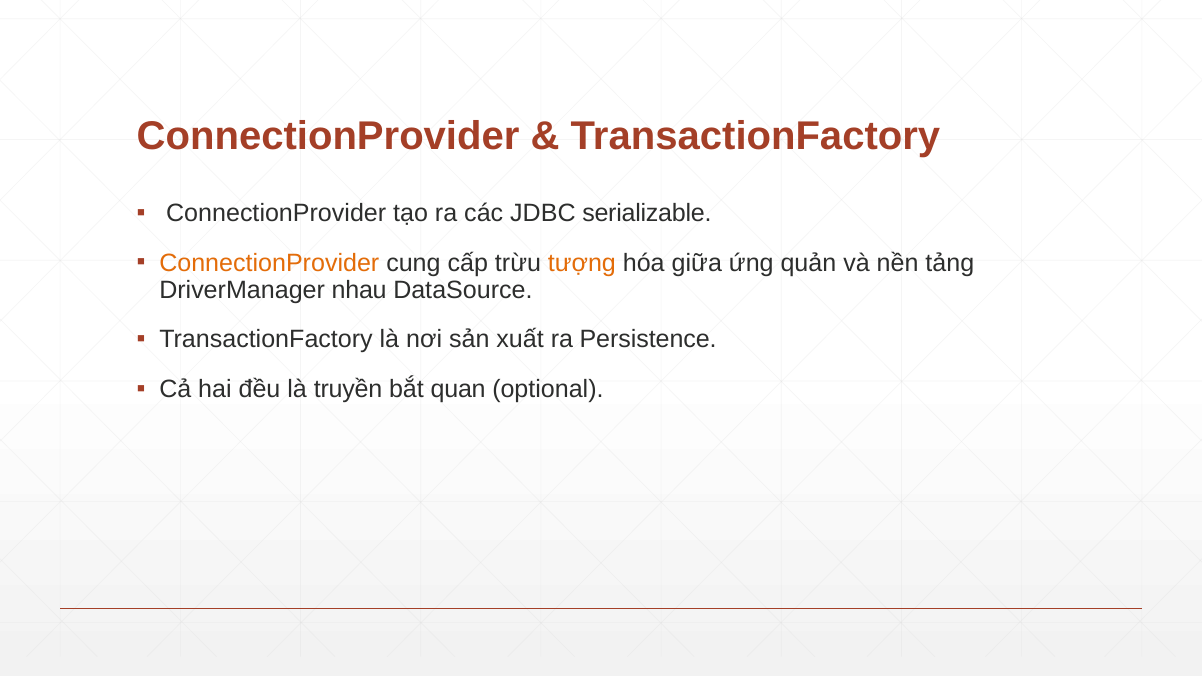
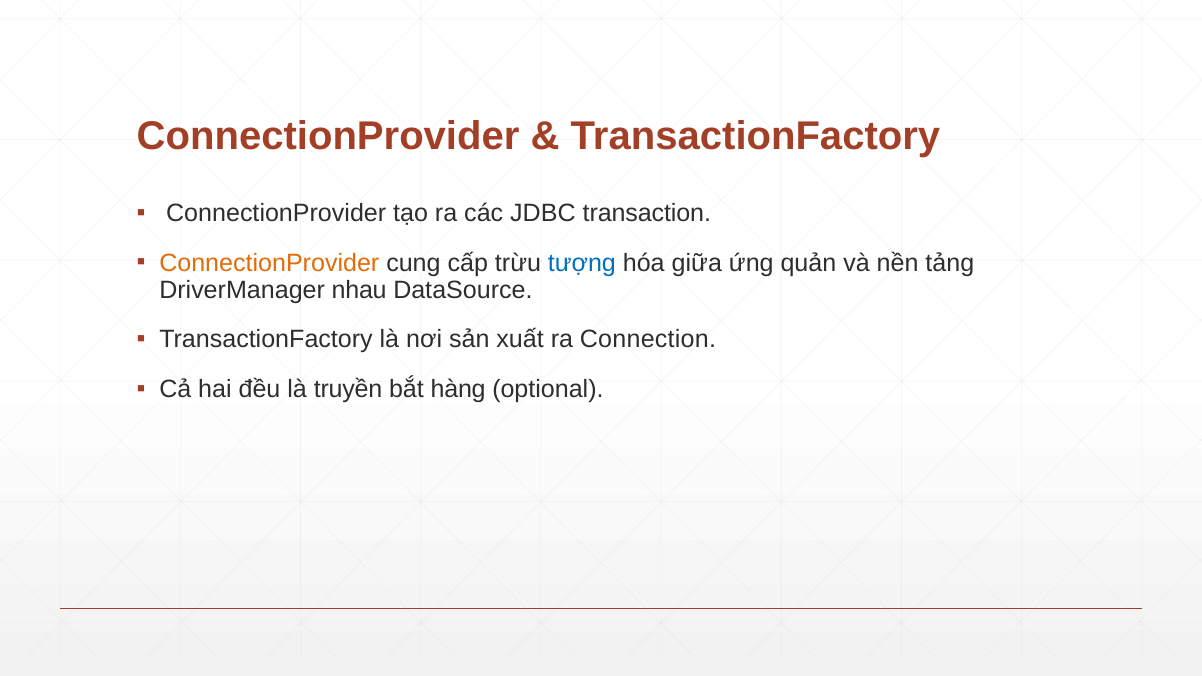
serializable: serializable -> transaction
tượng colour: orange -> blue
Persistence: Persistence -> Connection
quan: quan -> hàng
